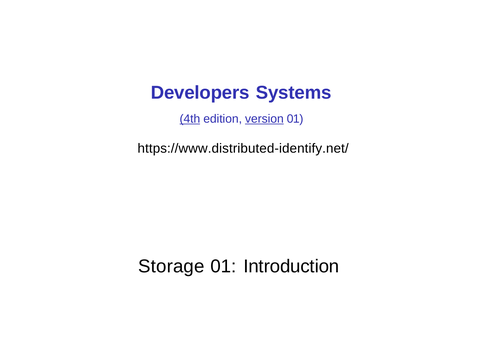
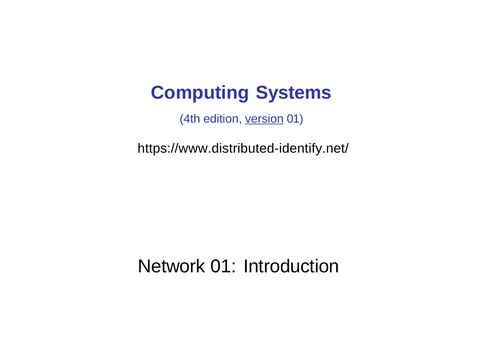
Developers: Developers -> Computing
4th underline: present -> none
Storage: Storage -> Network
